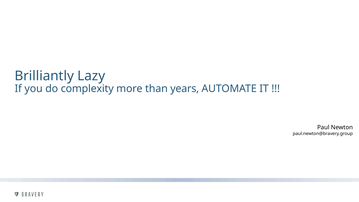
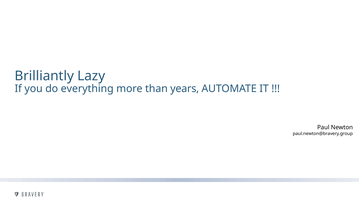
complexity: complexity -> everything
